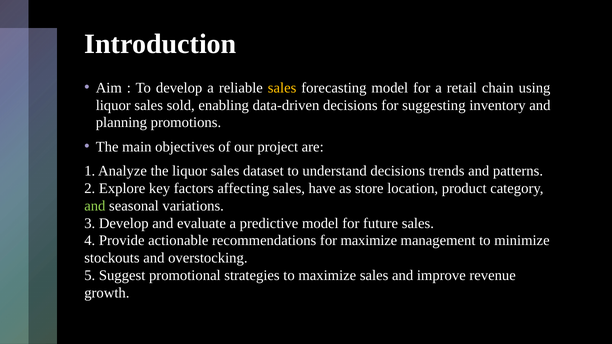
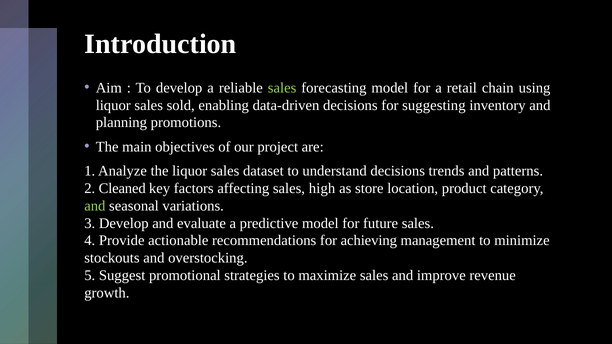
sales at (282, 88) colour: yellow -> light green
Explore: Explore -> Cleaned
have: have -> high
for maximize: maximize -> achieving
